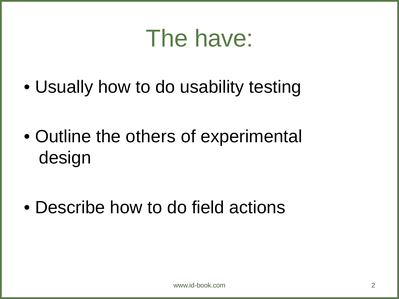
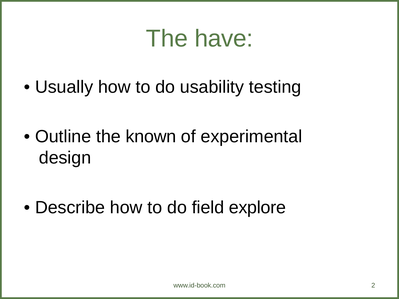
others: others -> known
actions: actions -> explore
